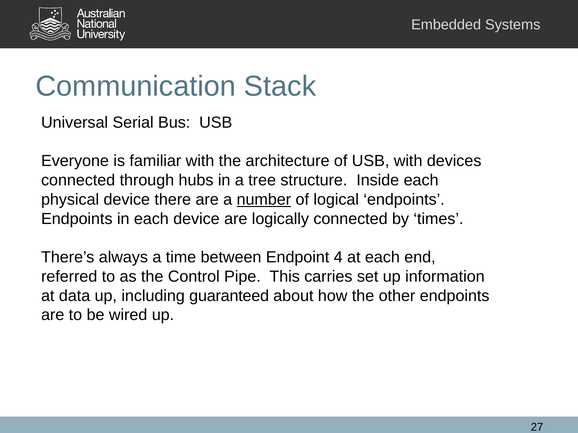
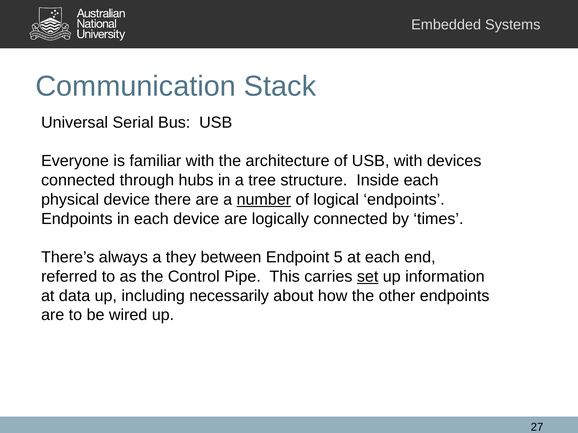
time: time -> they
4: 4 -> 5
set underline: none -> present
guaranteed: guaranteed -> necessarily
